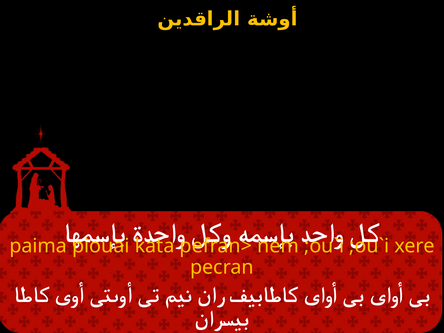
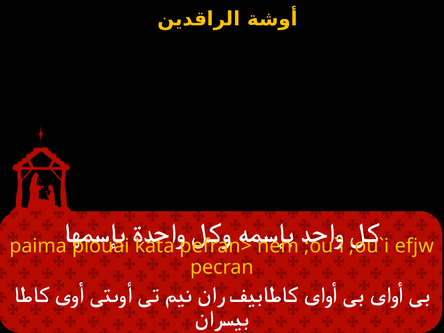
xere: xere -> efjw
